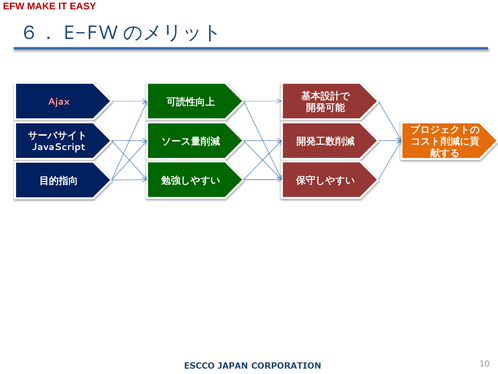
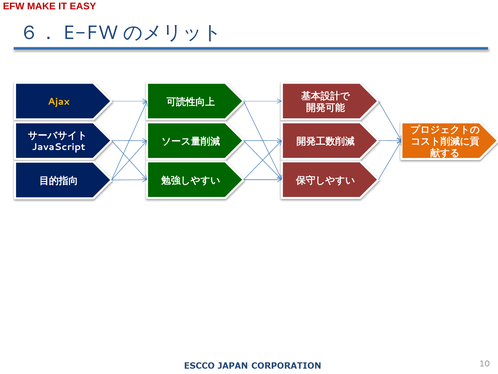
Ajax colour: pink -> yellow
